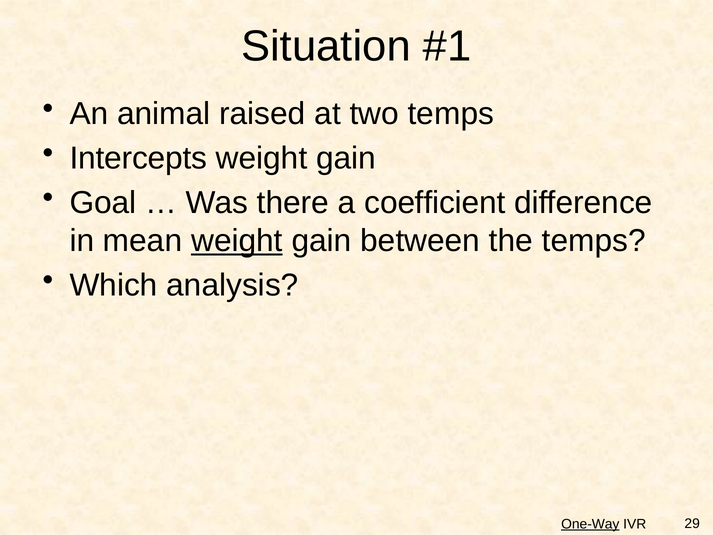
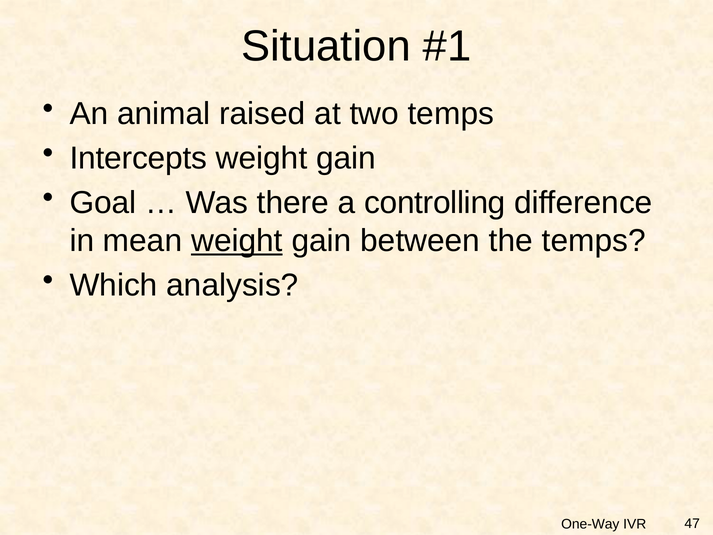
coefficient: coefficient -> controlling
One-Way underline: present -> none
29: 29 -> 47
